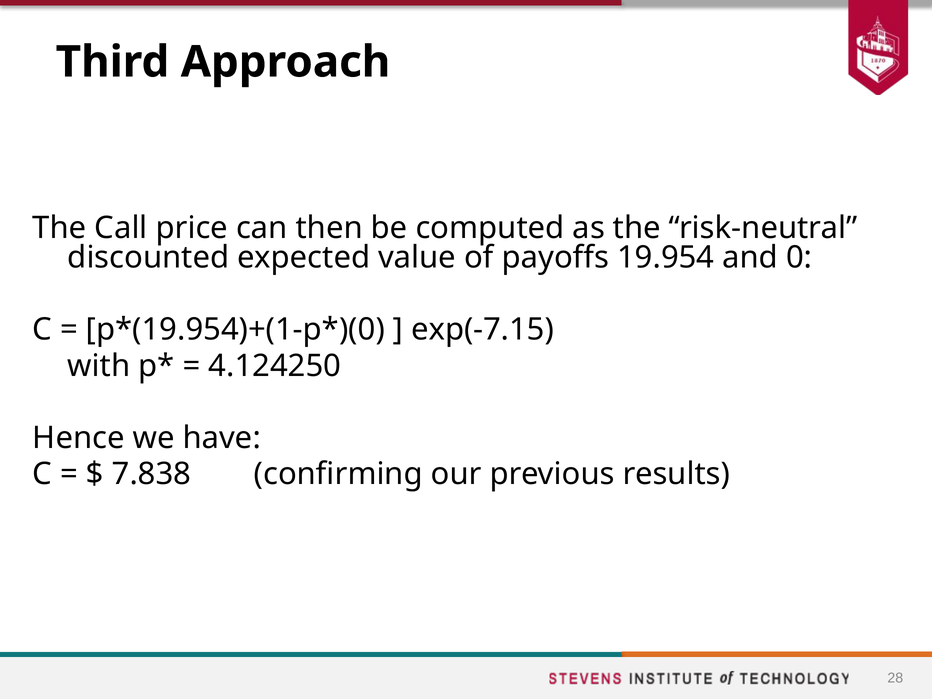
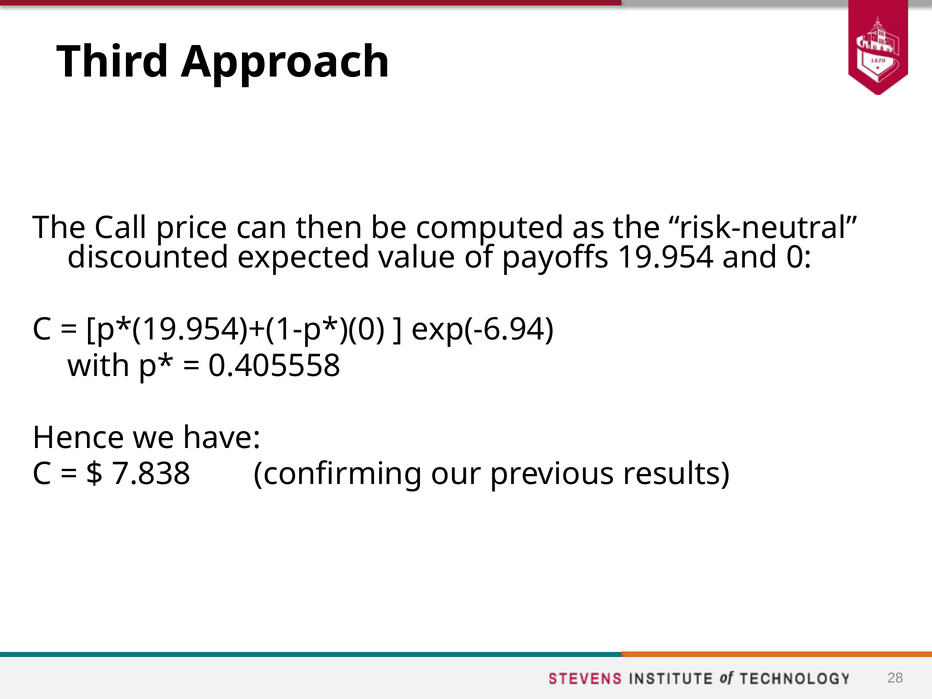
exp(-7.15: exp(-7.15 -> exp(-6.94
4.124250: 4.124250 -> 0.405558
